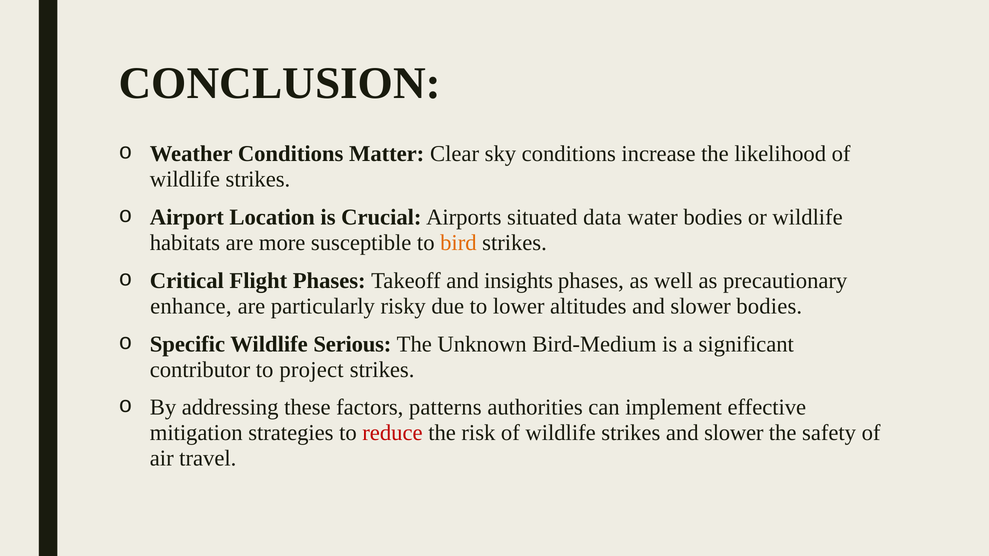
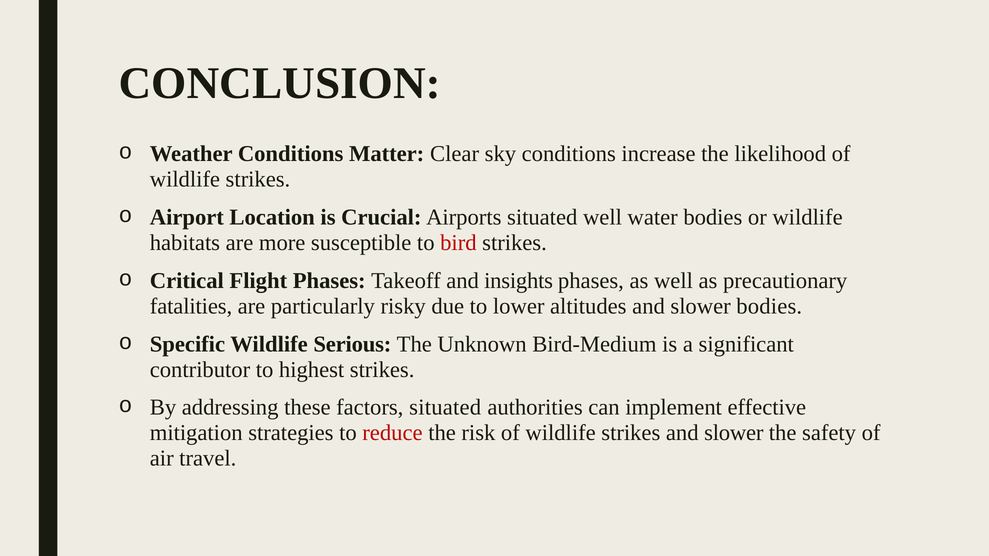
situated data: data -> well
bird colour: orange -> red
enhance: enhance -> fatalities
project: project -> highest
factors patterns: patterns -> situated
